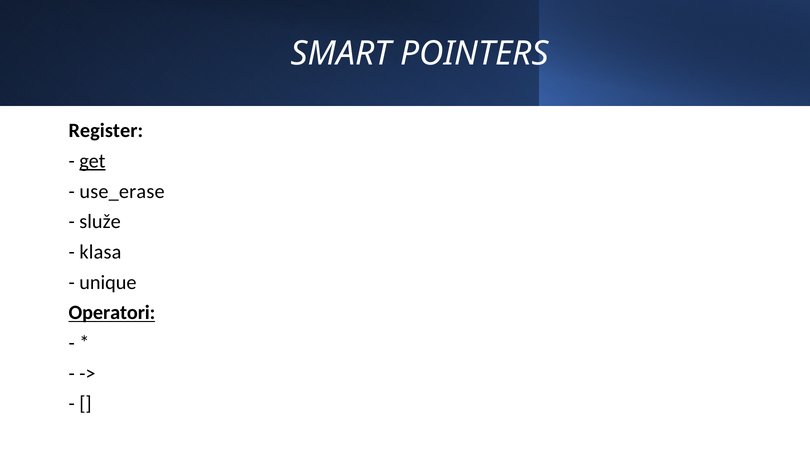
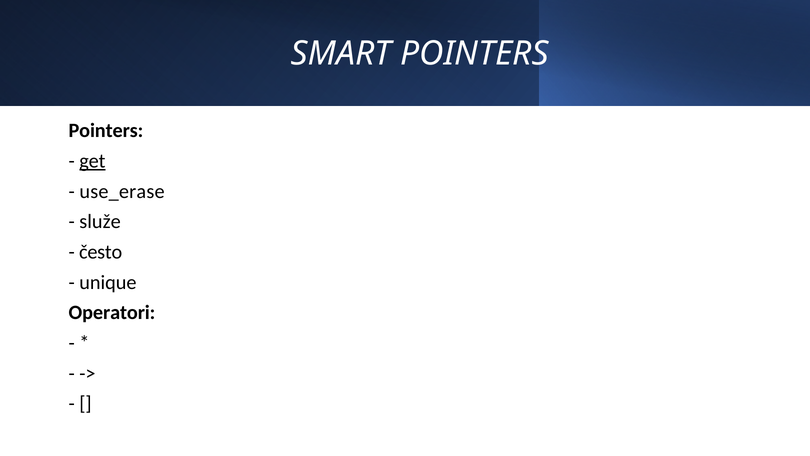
Register at (106, 131): Register -> Pointers
klasa: klasa -> često
Operatori underline: present -> none
